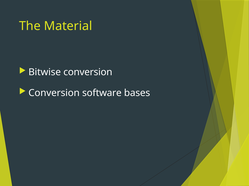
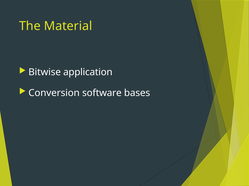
Bitwise conversion: conversion -> application
